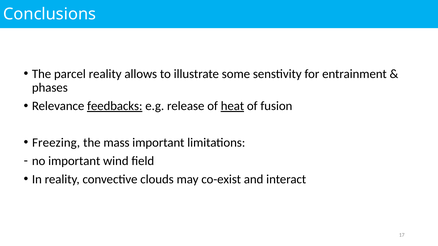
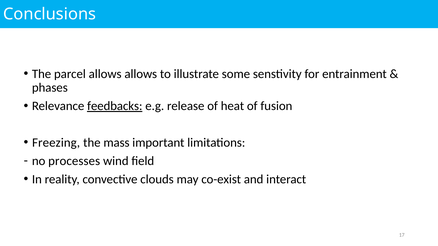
parcel reality: reality -> allows
heat underline: present -> none
no important: important -> processes
